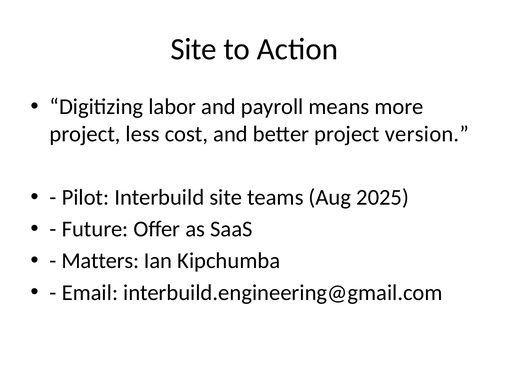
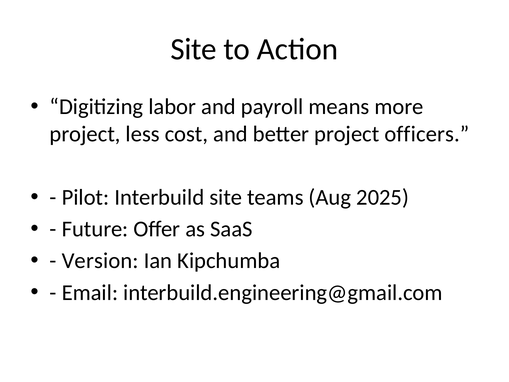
version: version -> officers
Matters: Matters -> Version
